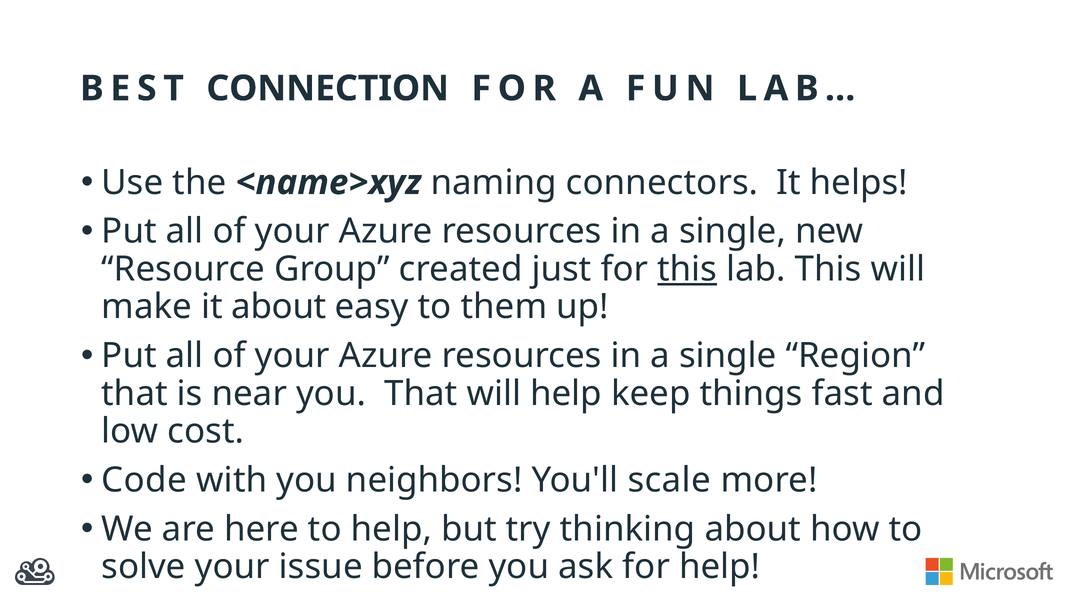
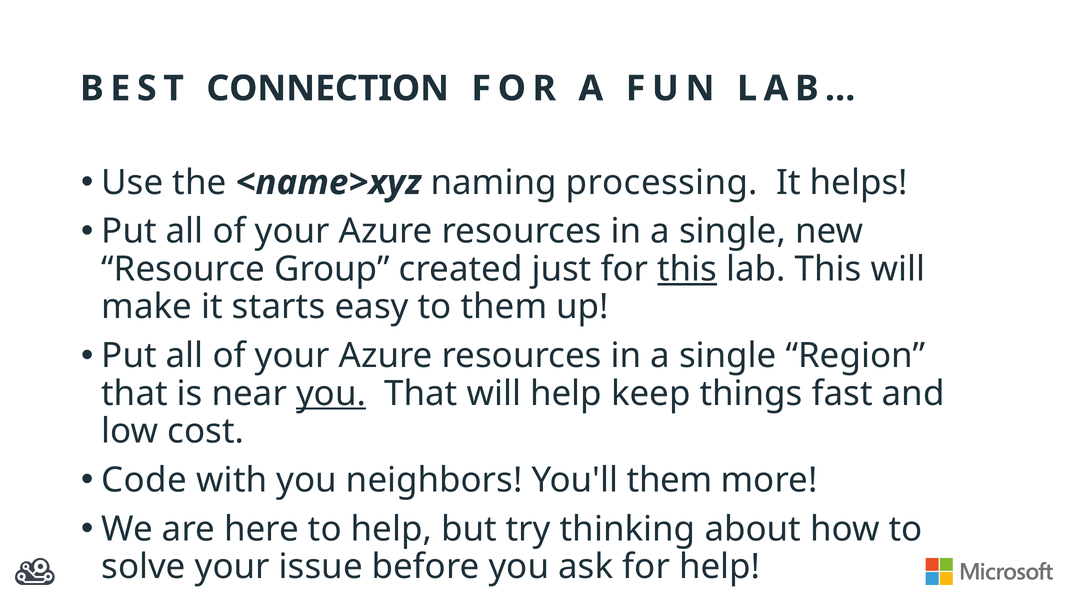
connectors: connectors -> processing
it about: about -> starts
you at (331, 394) underline: none -> present
You'll scale: scale -> them
